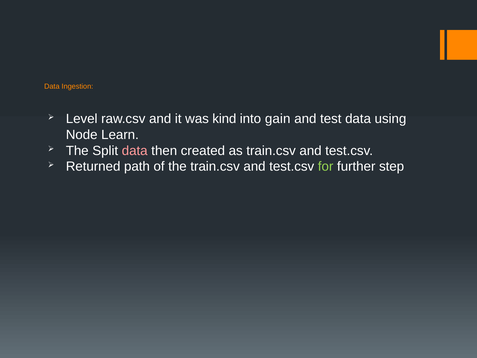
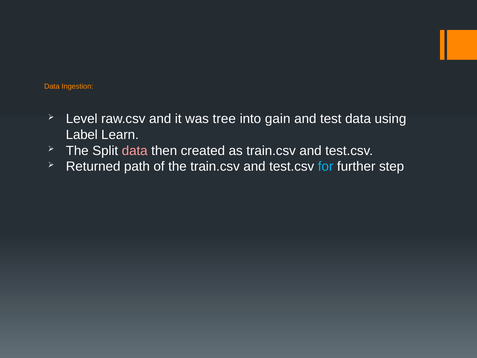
kind: kind -> tree
Node: Node -> Label
for colour: light green -> light blue
